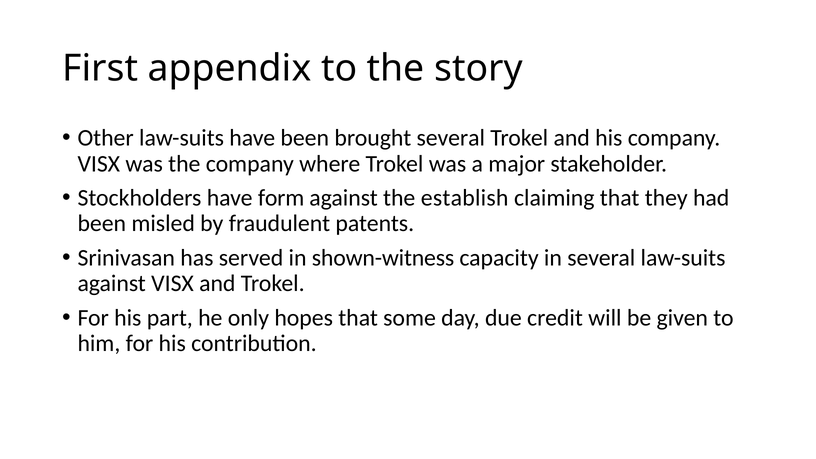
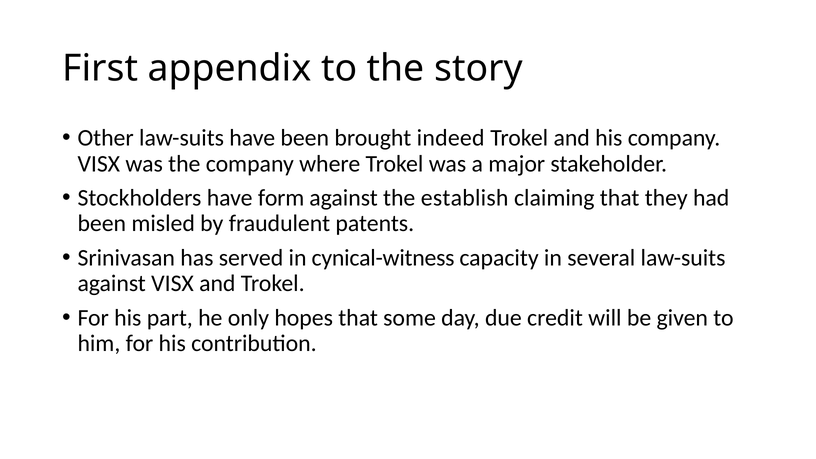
brought several: several -> indeed
shown-witness: shown-witness -> cynical-witness
